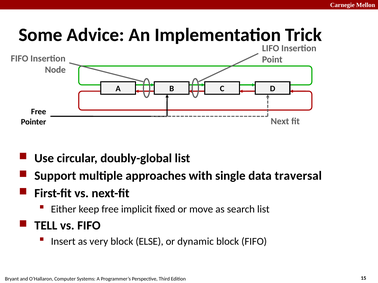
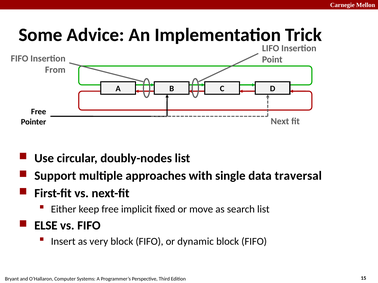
Node: Node -> From
doubly-global: doubly-global -> doubly-nodes
TELL: TELL -> ELSE
ELSE at (150, 242): ELSE -> FIFO
